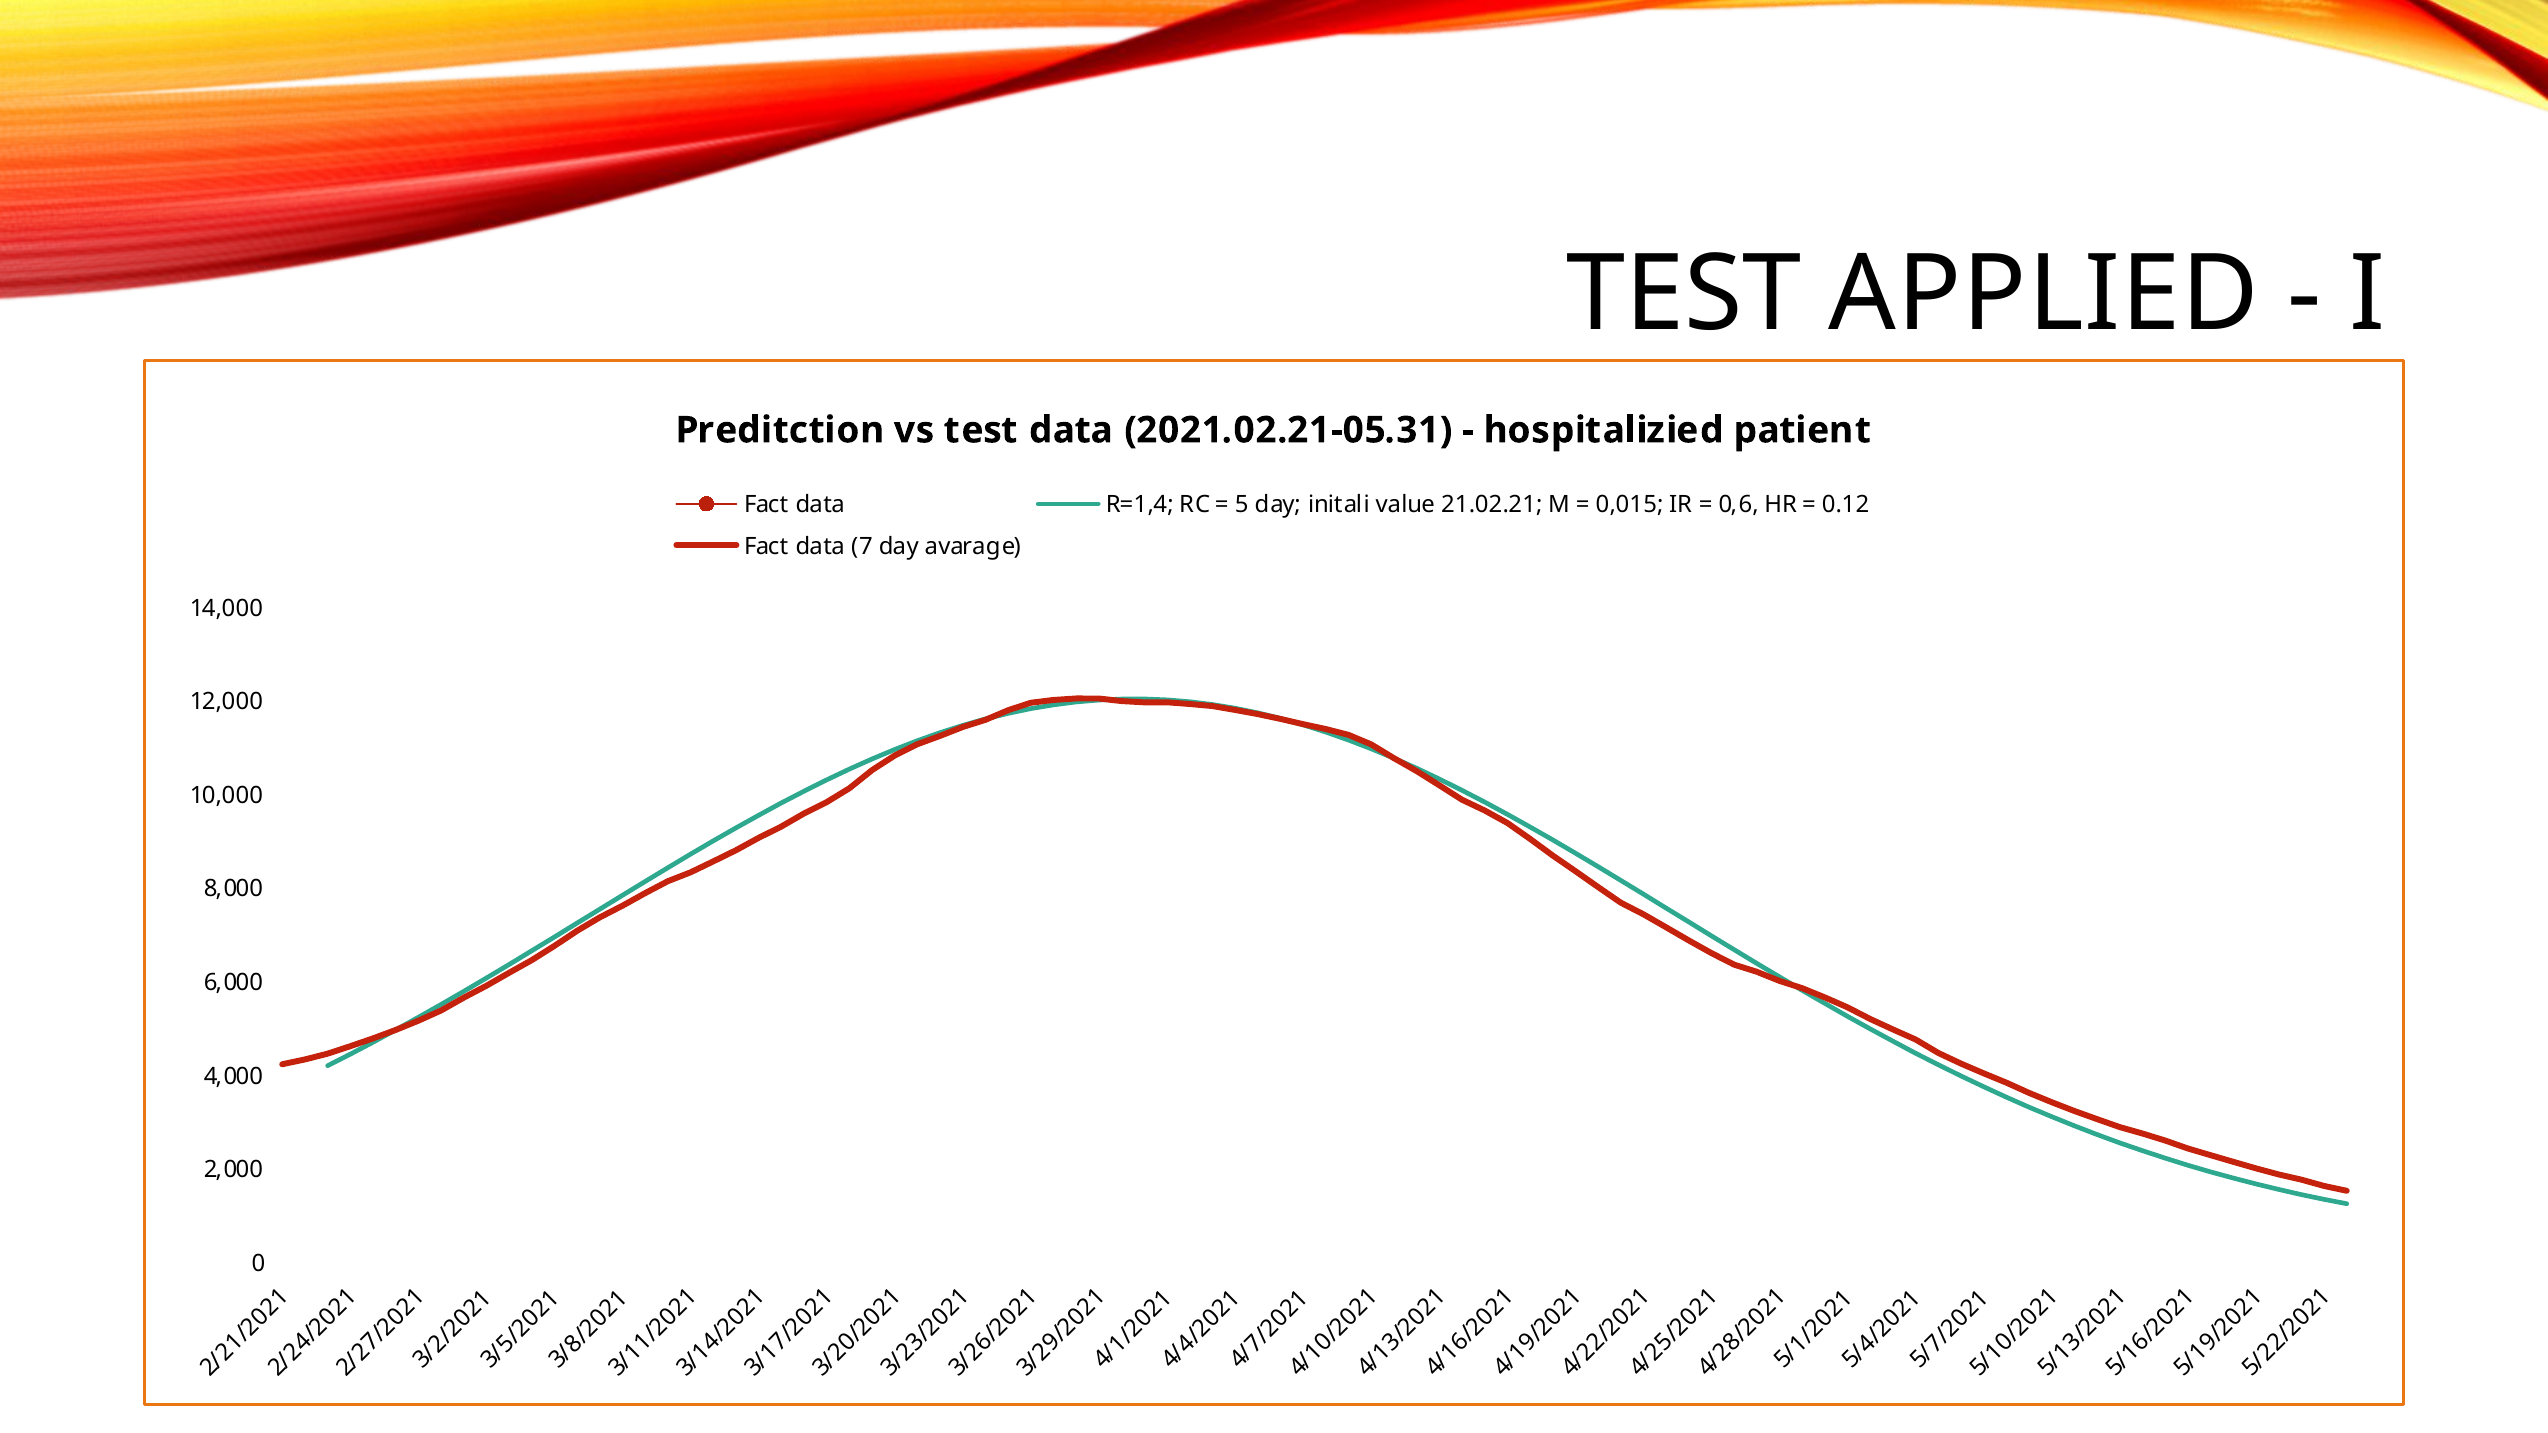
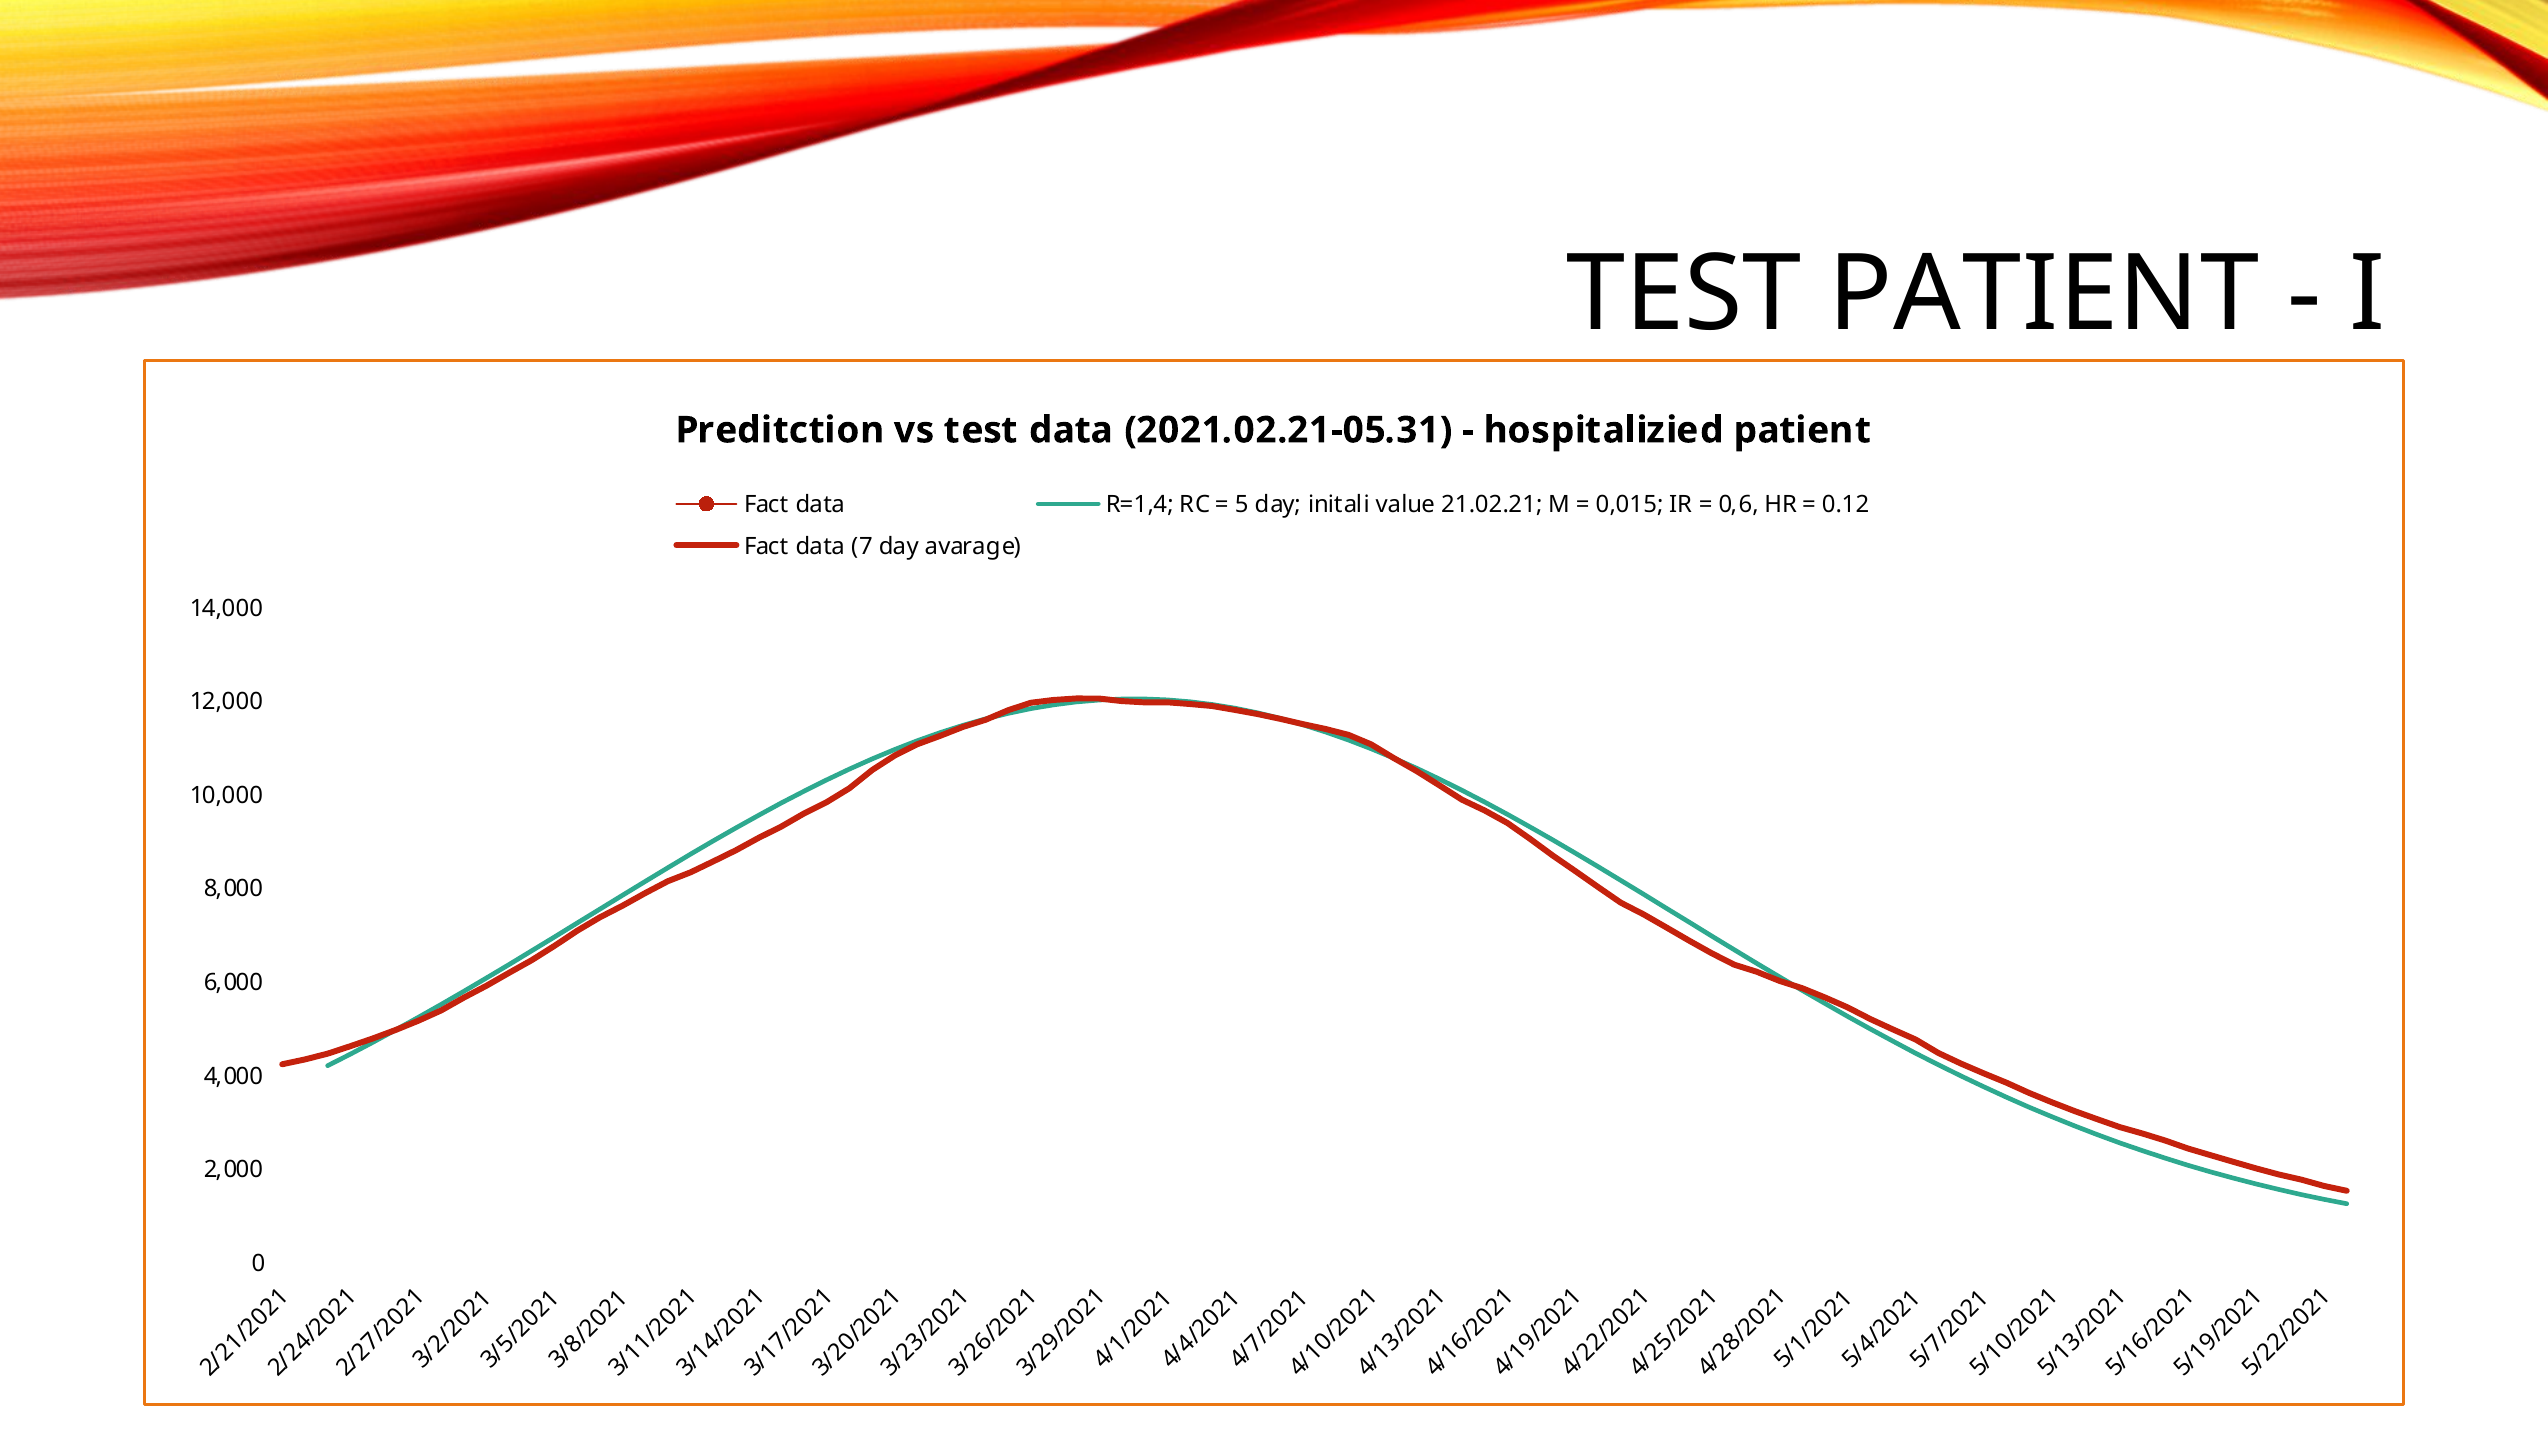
TEST APPLIED: APPLIED -> PATIENT
